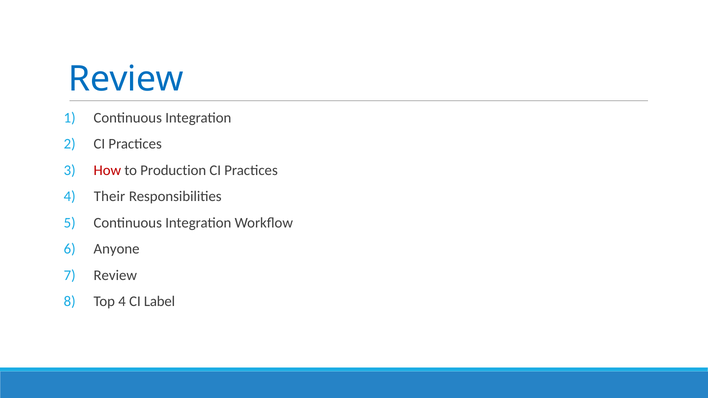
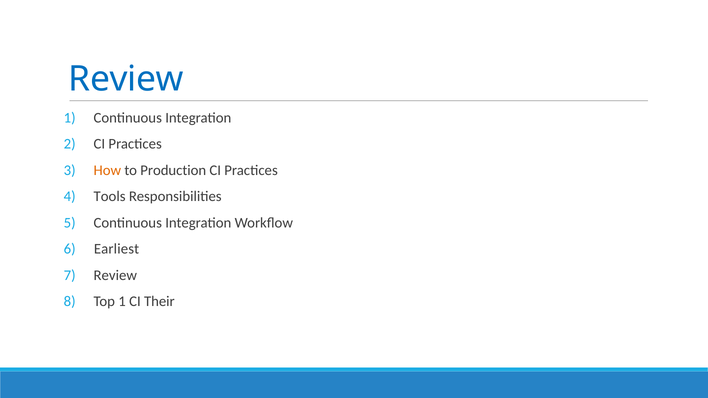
How colour: red -> orange
Their: Their -> Tools
Anyone: Anyone -> Earliest
Top 4: 4 -> 1
Label: Label -> Their
